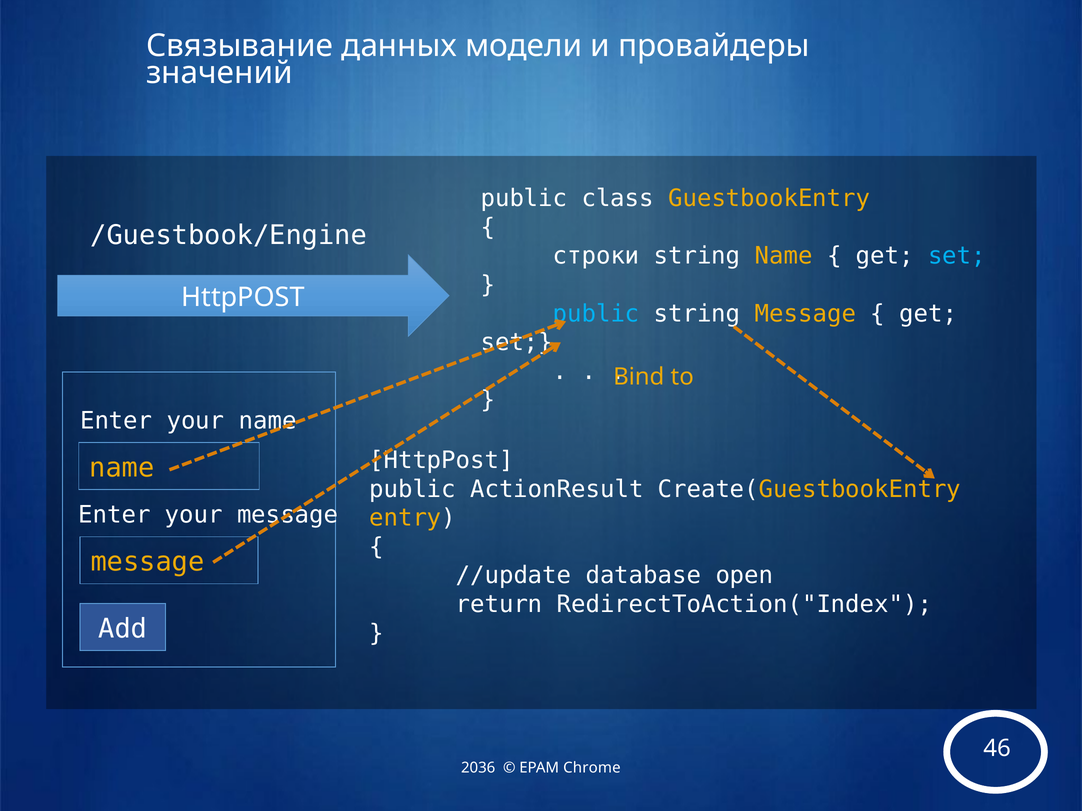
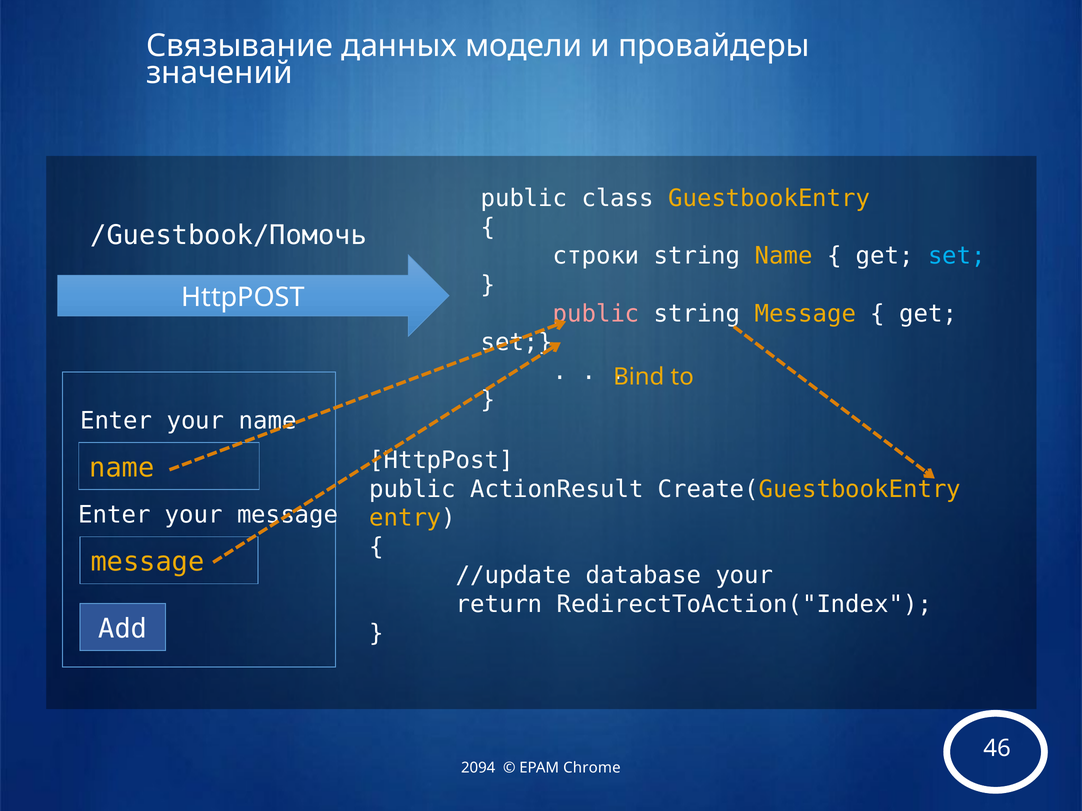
/Guestbook/Engine: /Guestbook/Engine -> /Guestbook/Помочь
public at (596, 314) colour: light blue -> pink
database open: open -> your
2036: 2036 -> 2094
